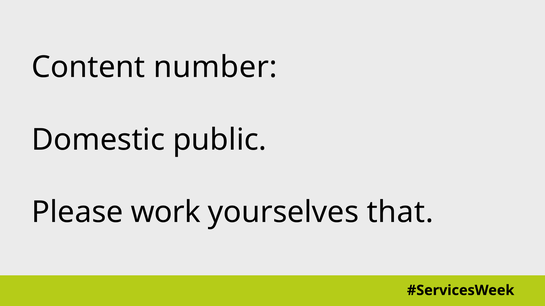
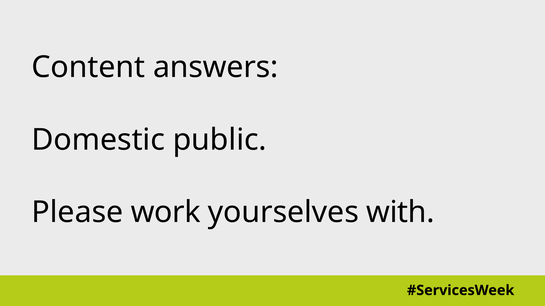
number: number -> answers
that: that -> with
